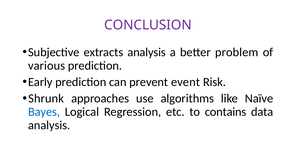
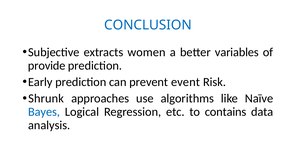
CONCLUSION colour: purple -> blue
extracts analysis: analysis -> women
problem: problem -> variables
various: various -> provide
